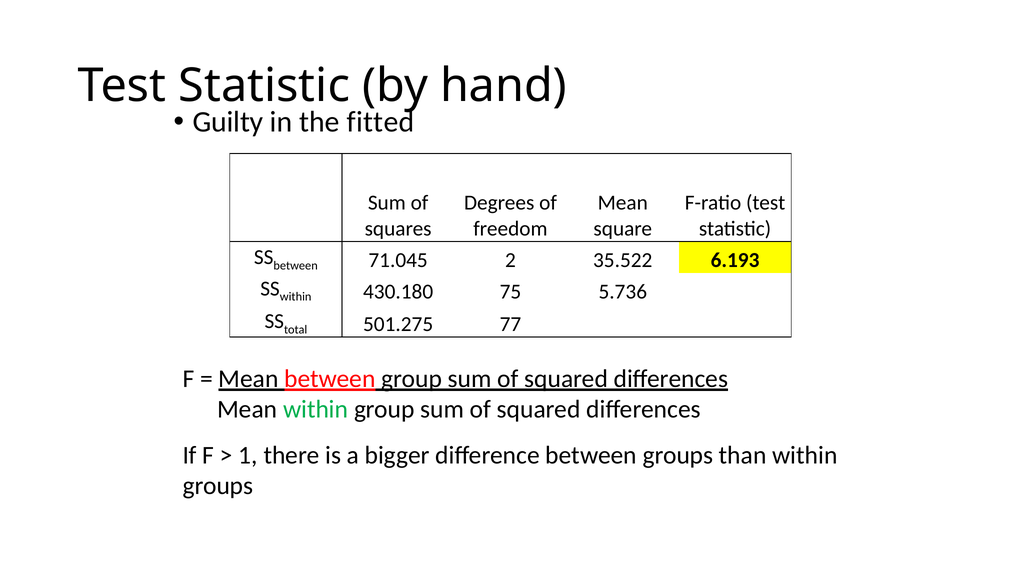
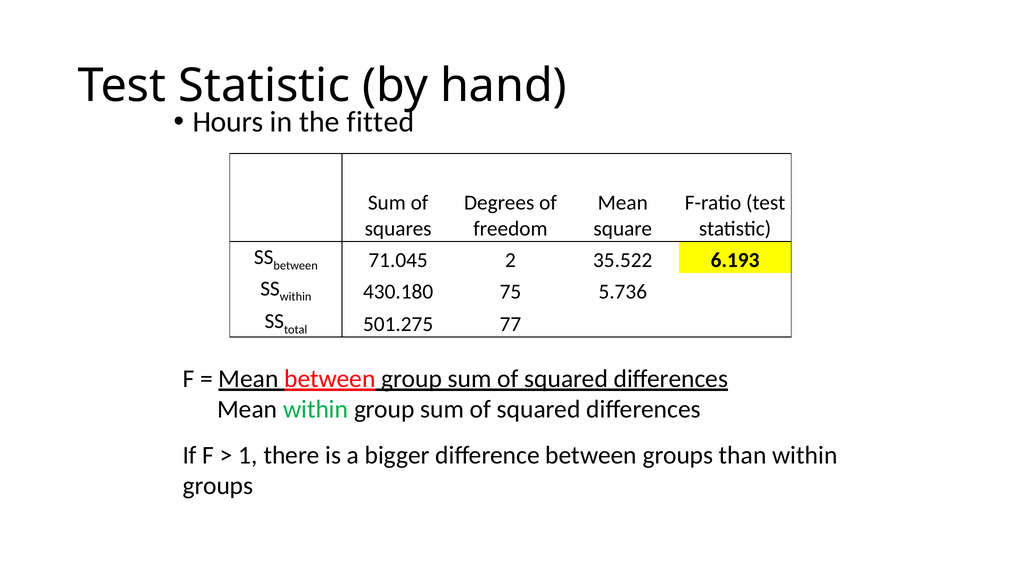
Guilty: Guilty -> Hours
